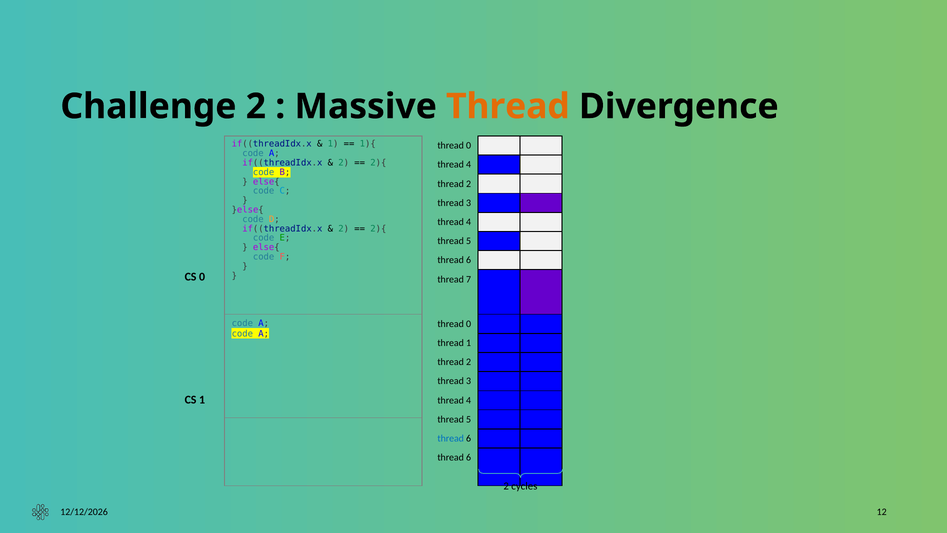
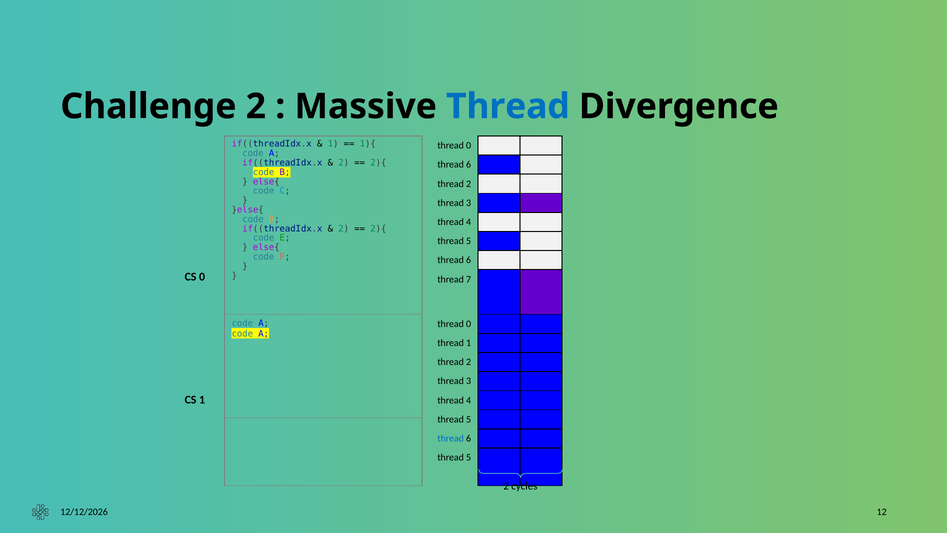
Thread at (508, 106) colour: orange -> blue
4 at (469, 165): 4 -> 6
6 at (469, 457): 6 -> 5
